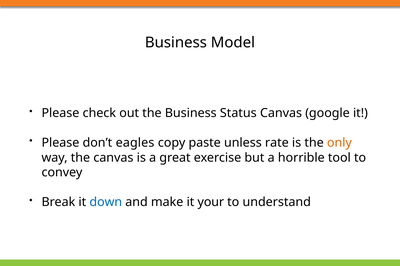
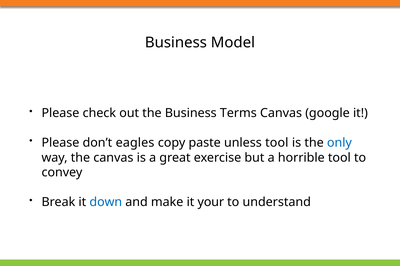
Status: Status -> Terms
unless rate: rate -> tool
only colour: orange -> blue
